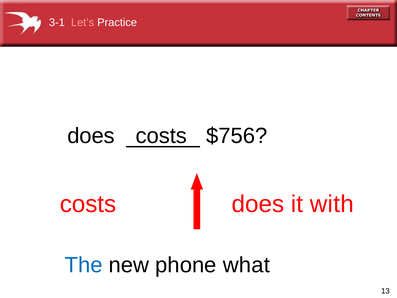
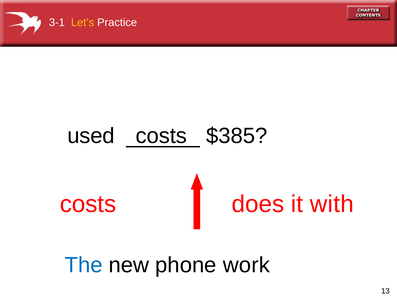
Let’s colour: pink -> yellow
does at (91, 136): does -> used
$756: $756 -> $385
what: what -> work
